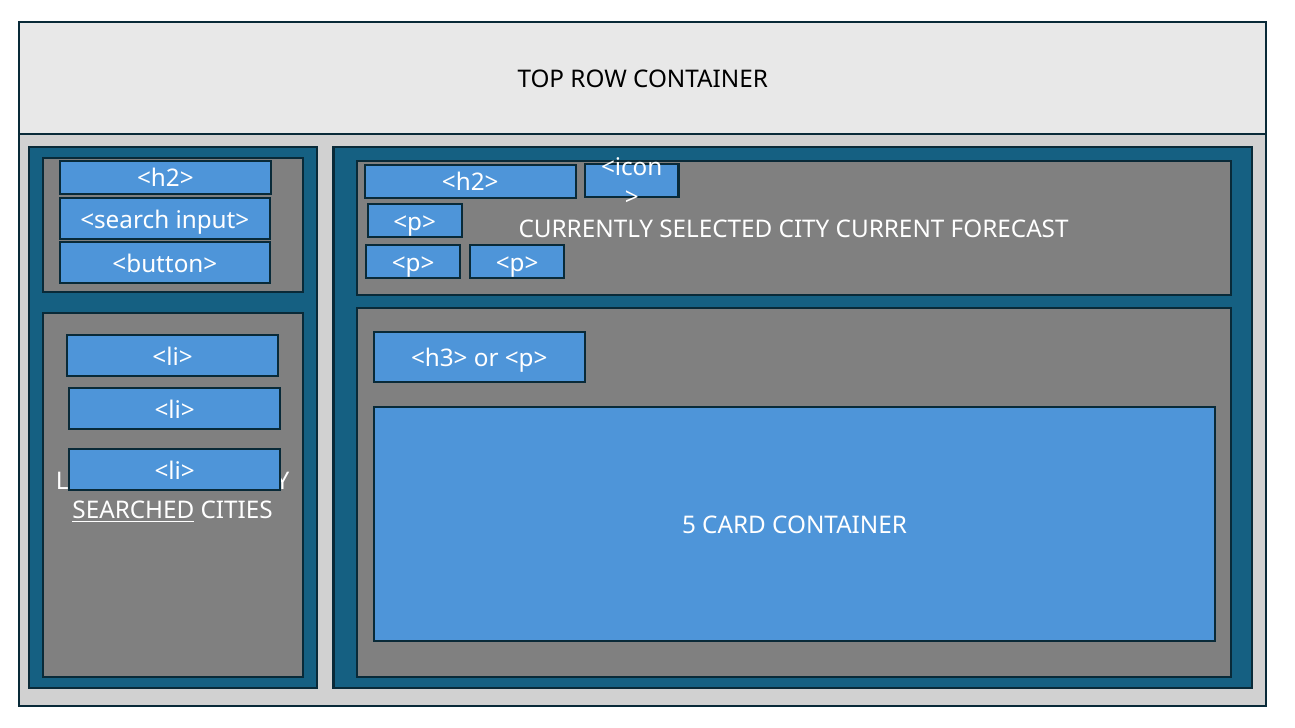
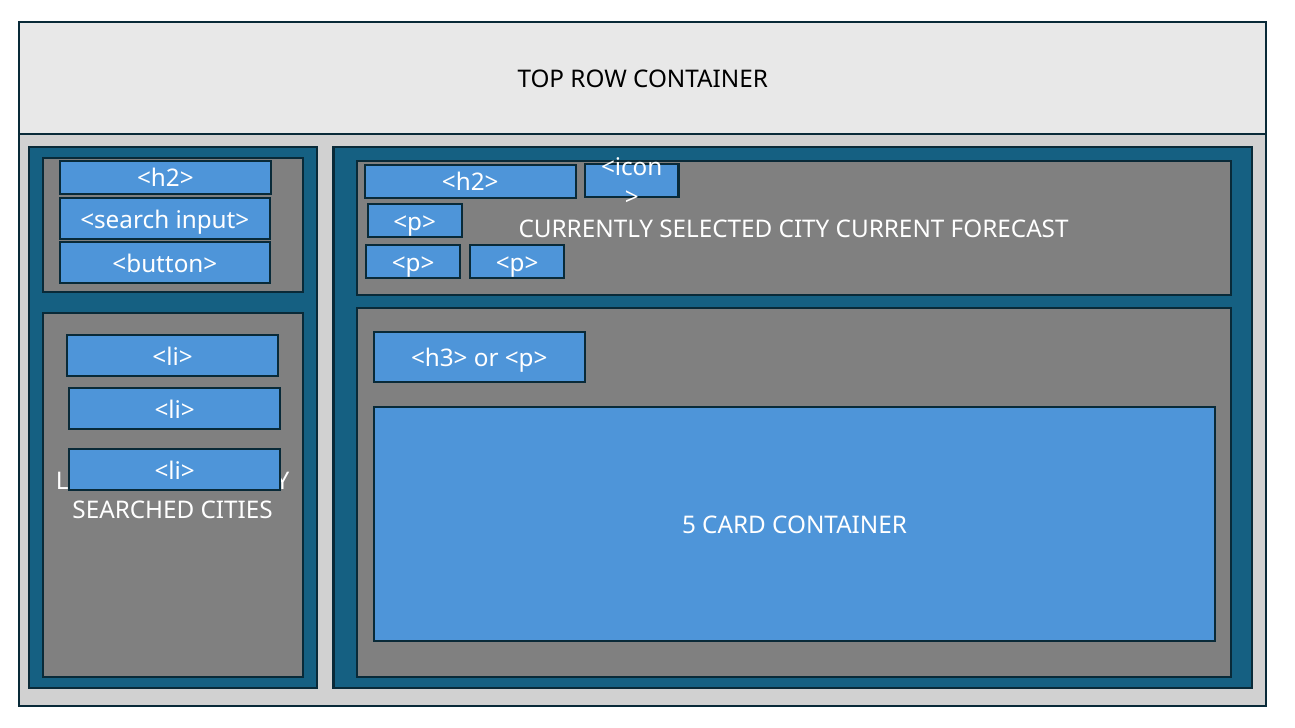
SEARCHED underline: present -> none
